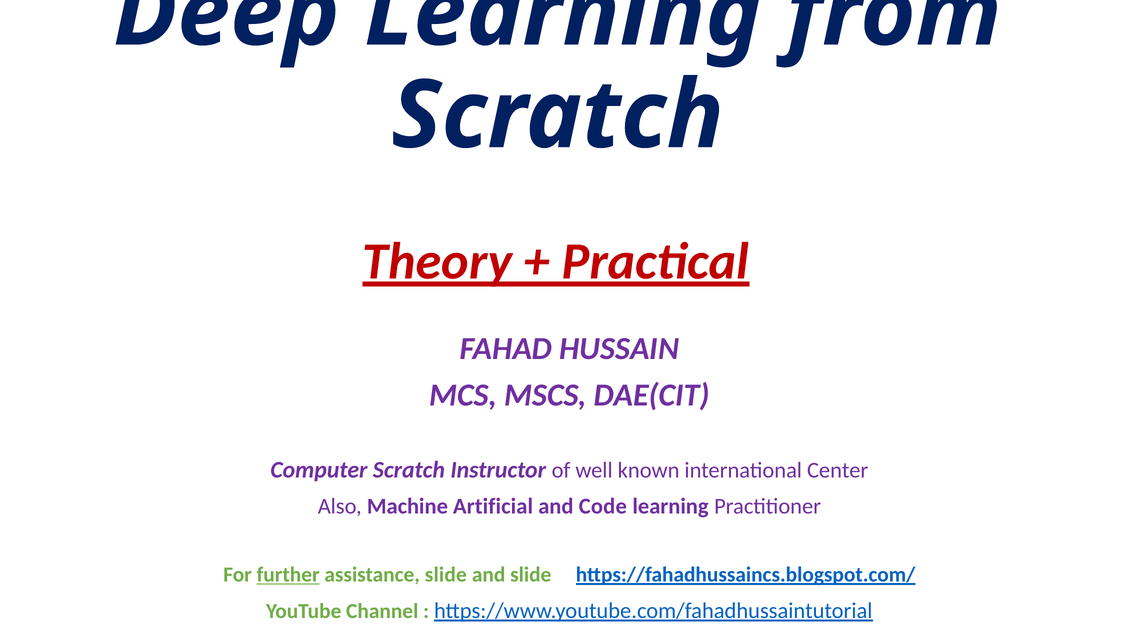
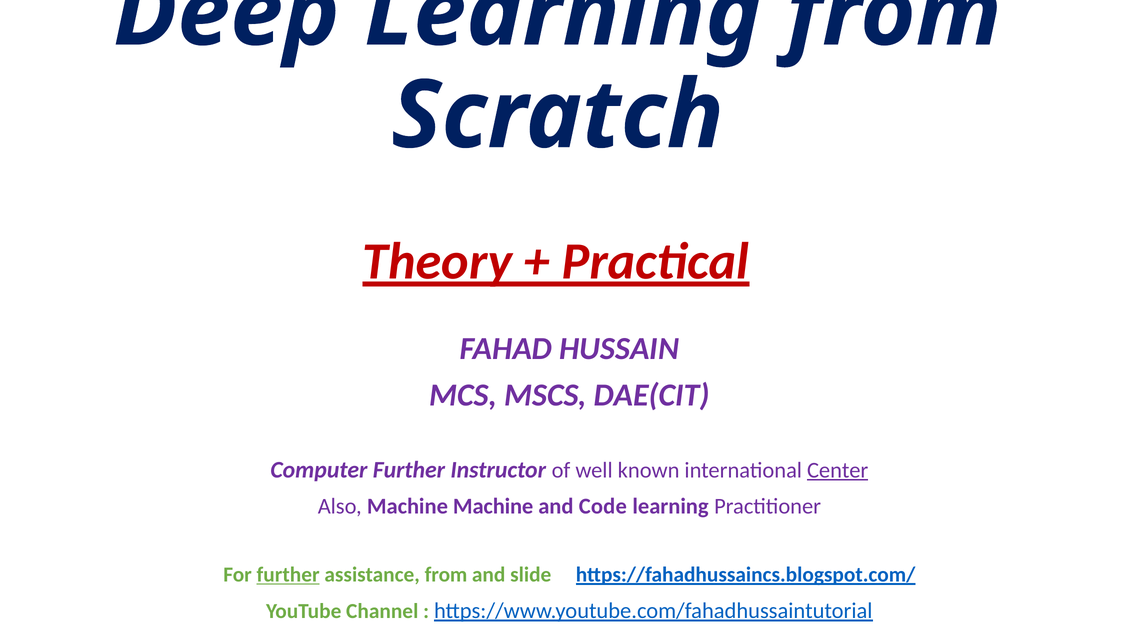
Computer Scratch: Scratch -> Further
Center underline: none -> present
Machine Artificial: Artificial -> Machine
assistance slide: slide -> from
